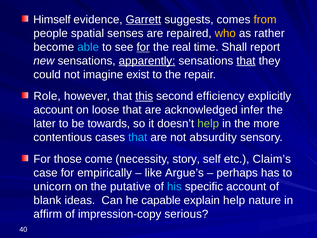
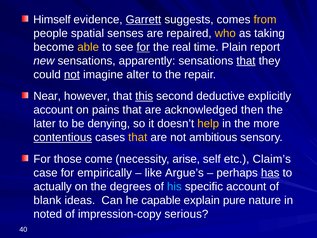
rather: rather -> taking
able colour: light blue -> yellow
Shall: Shall -> Plain
apparently underline: present -> none
not at (72, 74) underline: none -> present
exist: exist -> alter
Role: Role -> Near
efficiency: efficiency -> deductive
loose: loose -> pains
infer: infer -> then
towards: towards -> denying
help at (208, 124) colour: light green -> yellow
contentious underline: none -> present
that at (138, 137) colour: light blue -> yellow
absurdity: absurdity -> ambitious
story: story -> arise
has underline: none -> present
unicorn: unicorn -> actually
putative: putative -> degrees
explain help: help -> pure
affirm: affirm -> noted
